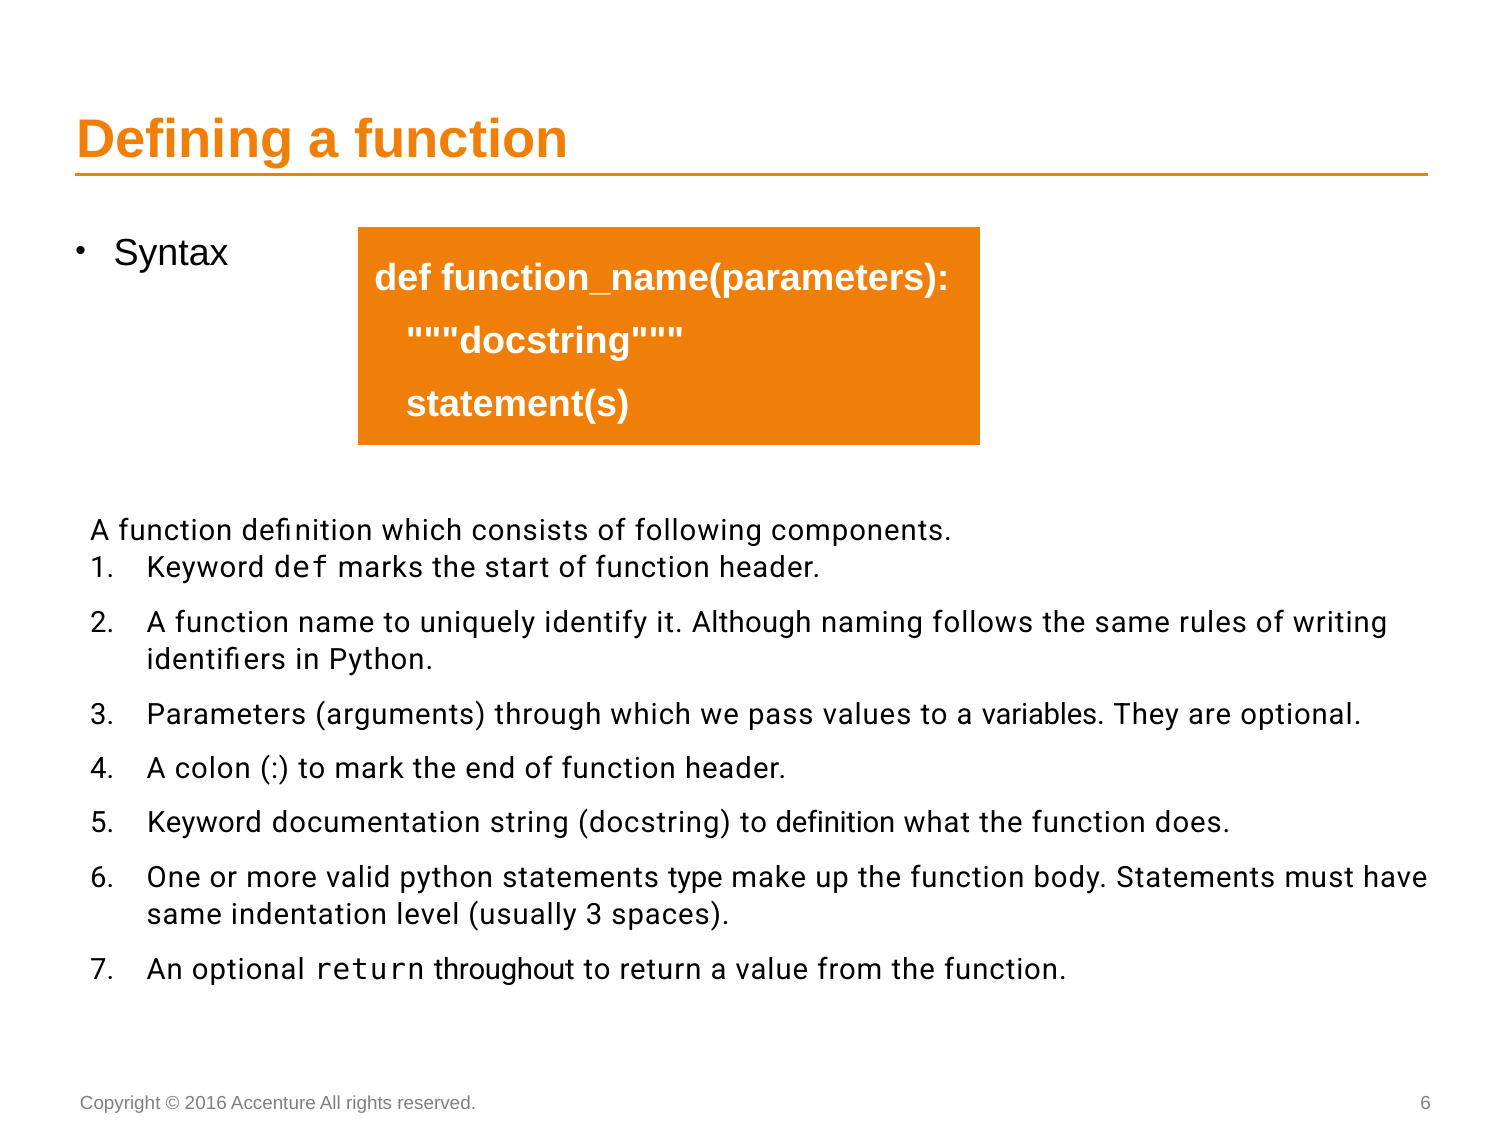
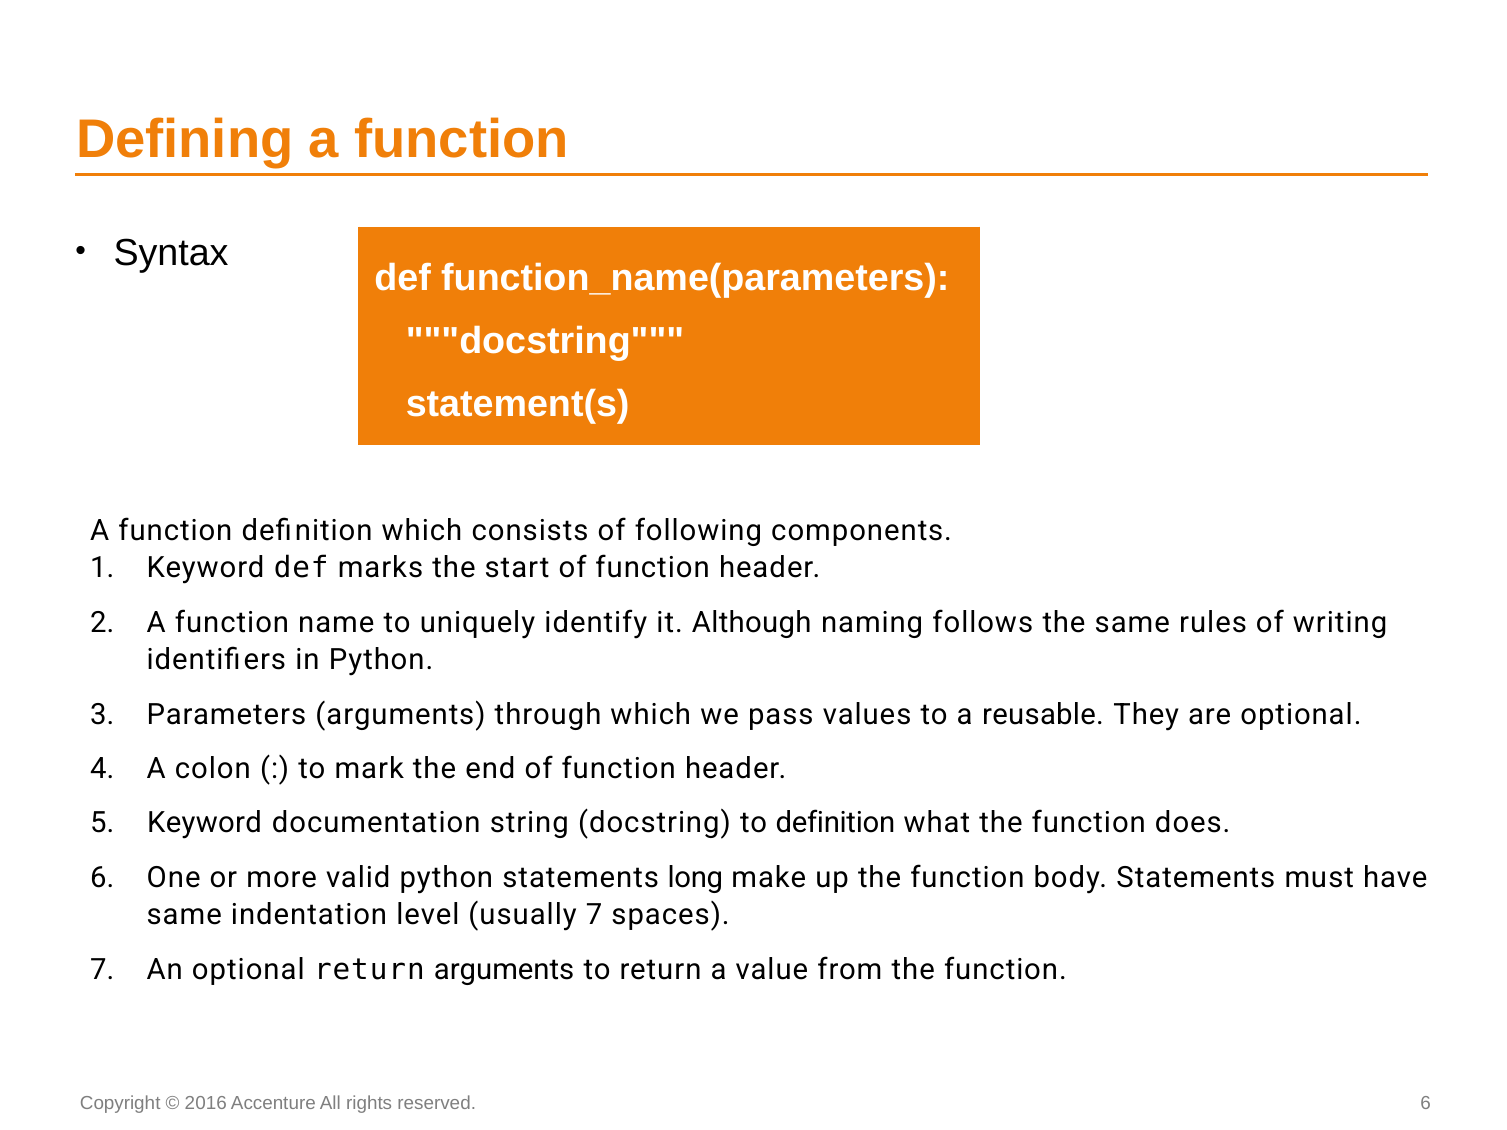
variables: variables -> reusable
type: type -> long
usually 3: 3 -> 7
return throughout: throughout -> arguments
